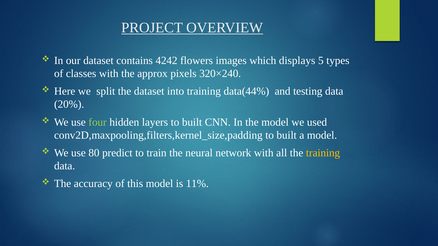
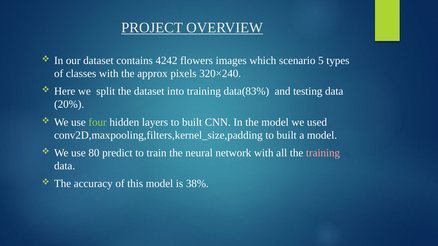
displays: displays -> scenario
data(44%: data(44% -> data(83%
training at (323, 153) colour: yellow -> pink
11%: 11% -> 38%
